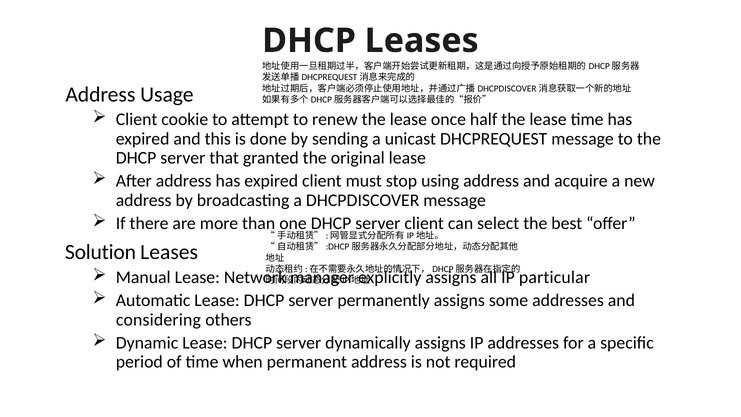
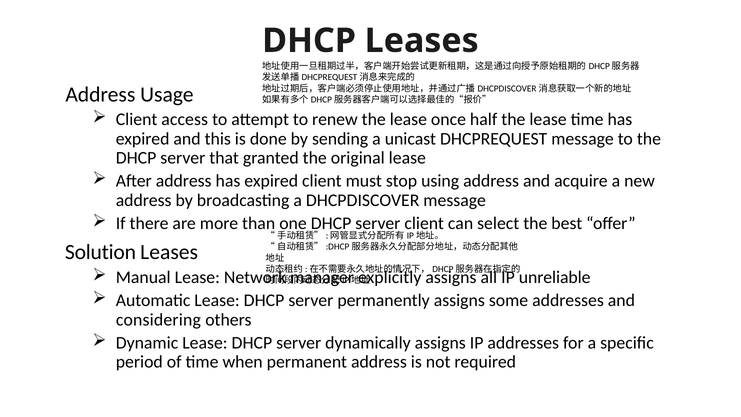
cookie: cookie -> access
particular: particular -> unreliable
